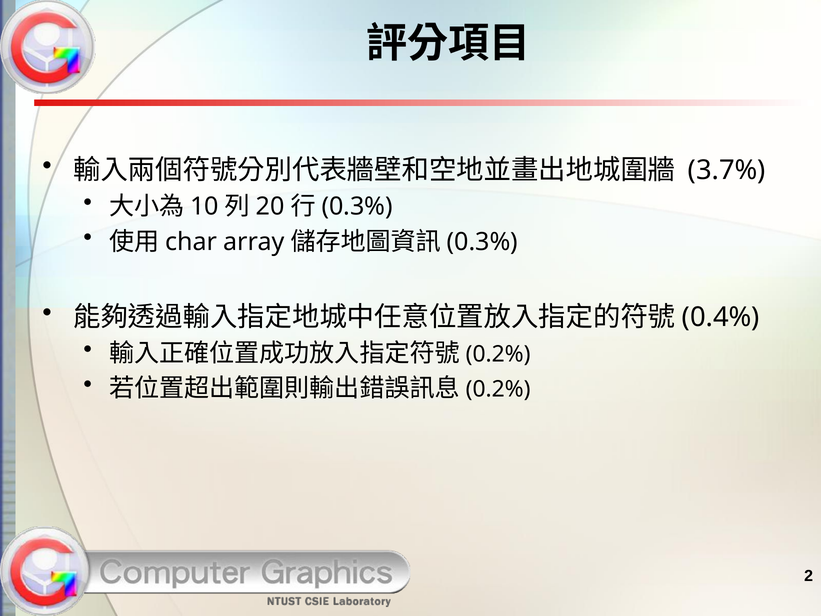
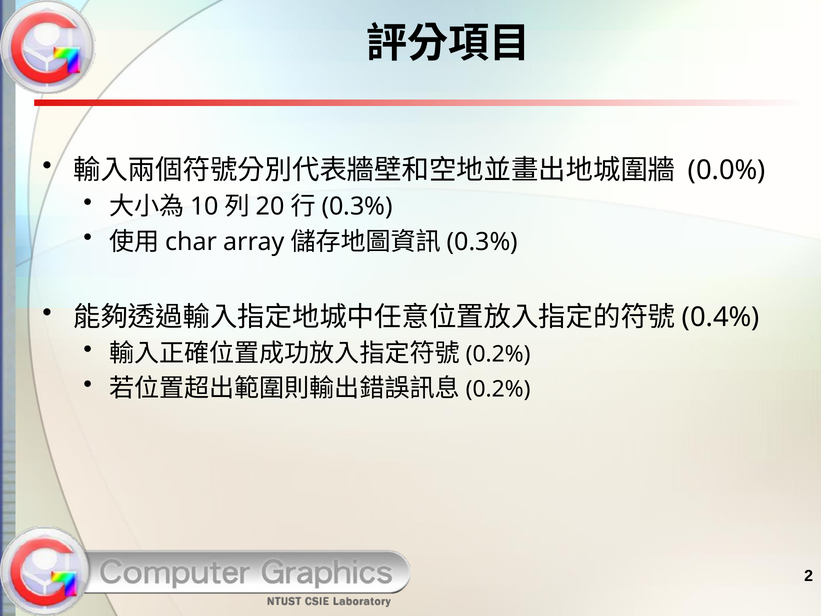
3.7%: 3.7% -> 0.0%
